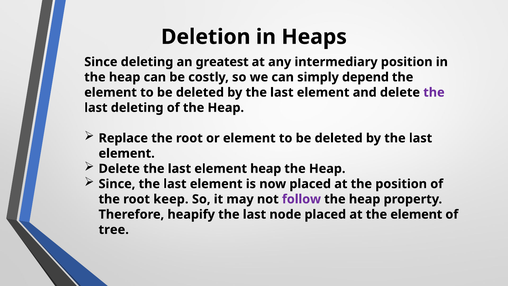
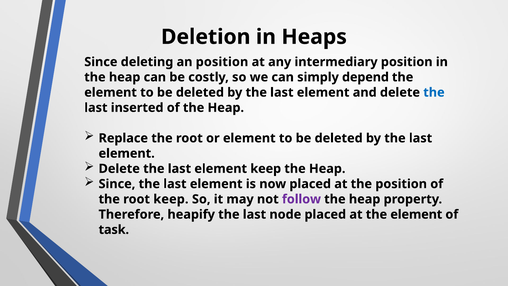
an greatest: greatest -> position
the at (434, 92) colour: purple -> blue
last deleting: deleting -> inserted
element heap: heap -> keep
tree: tree -> task
